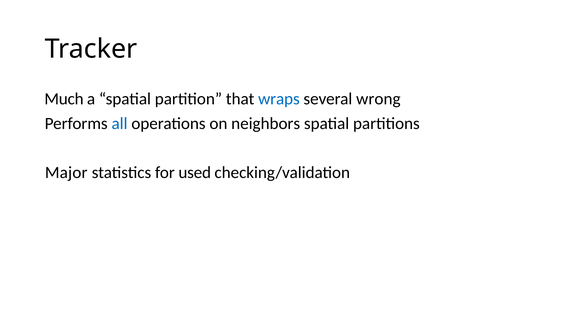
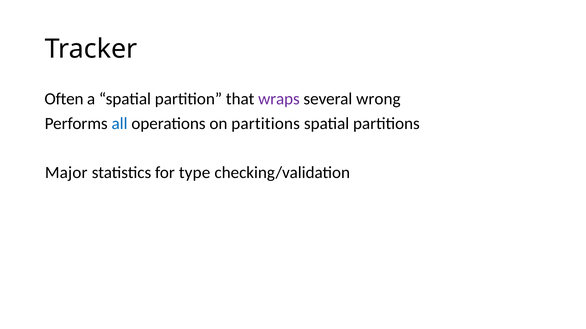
Much: Much -> Often
wraps colour: blue -> purple
on neighbors: neighbors -> partitions
used: used -> type
